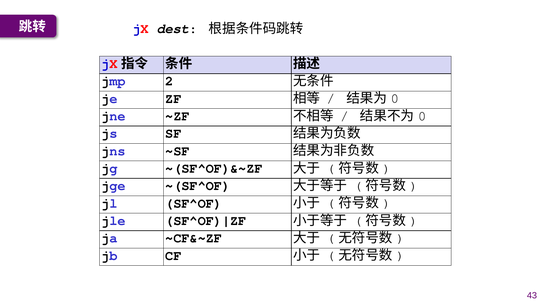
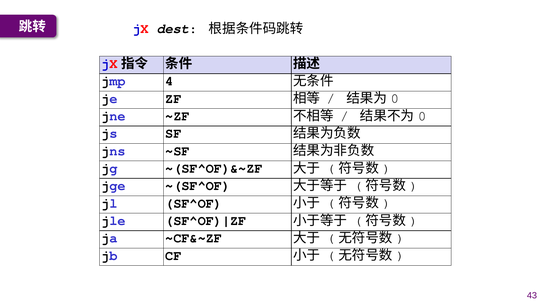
2: 2 -> 4
